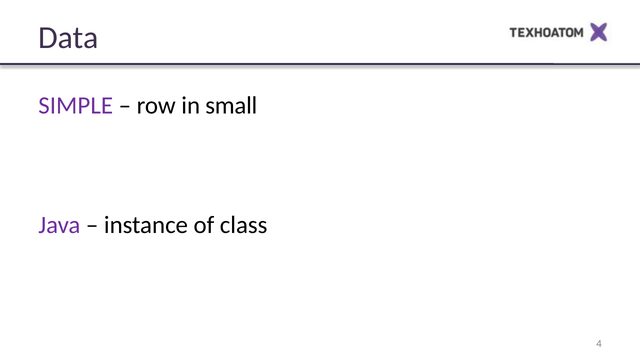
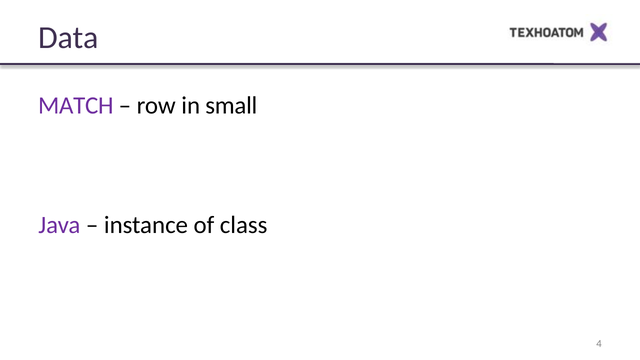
SIMPLE: SIMPLE -> MATCH
